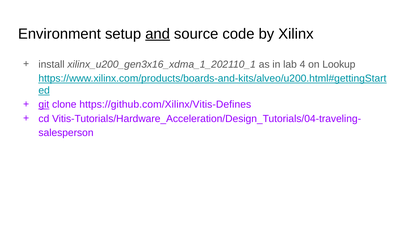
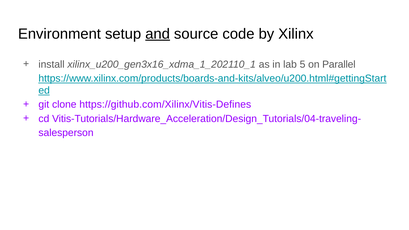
4: 4 -> 5
Lookup: Lookup -> Parallel
git underline: present -> none
